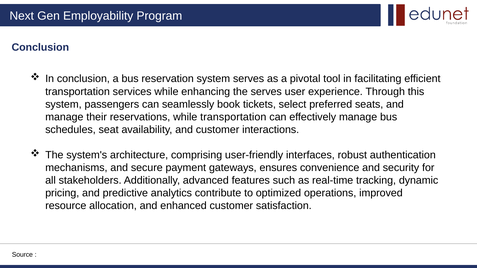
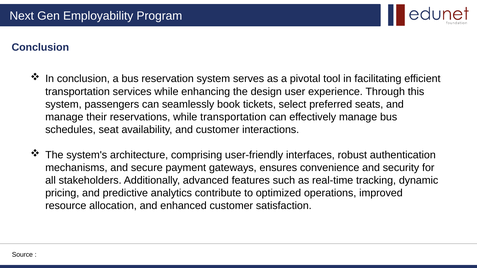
the serves: serves -> design
